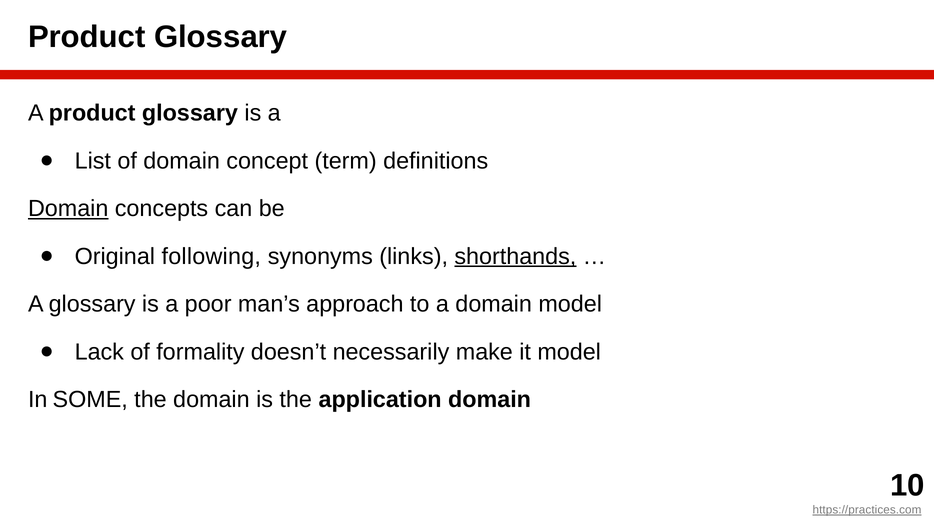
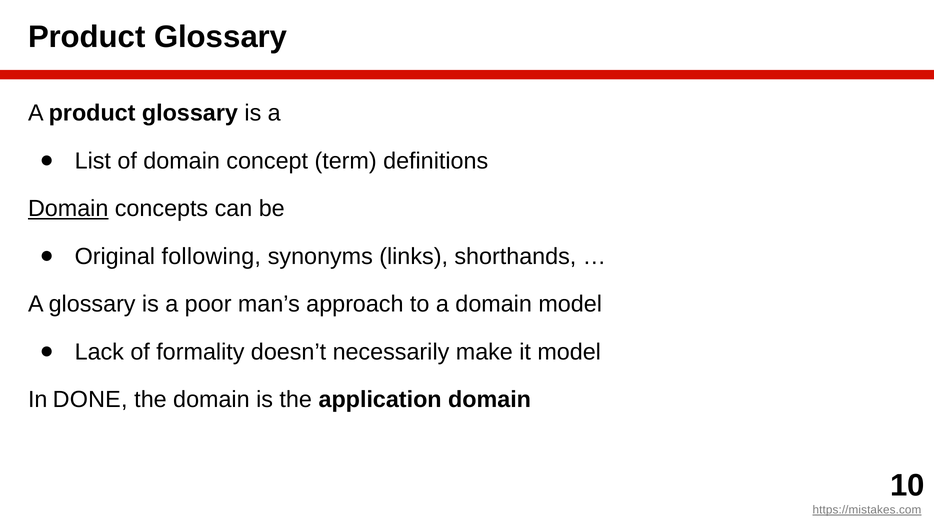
shorthands underline: present -> none
SOME: SOME -> DONE
https://practices.com: https://practices.com -> https://mistakes.com
